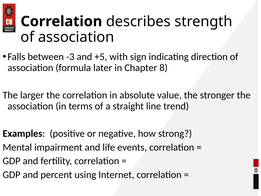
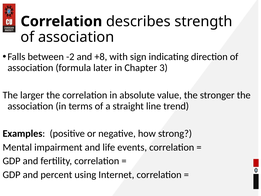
-3: -3 -> -2
+5: +5 -> +8
8: 8 -> 3
